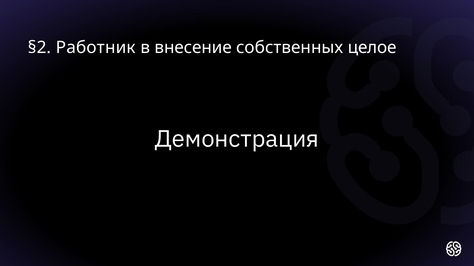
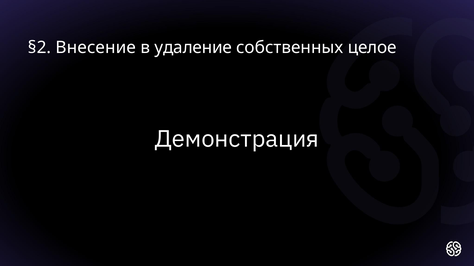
Работник: Работник -> Внесение
внесение: внесение -> удаление
